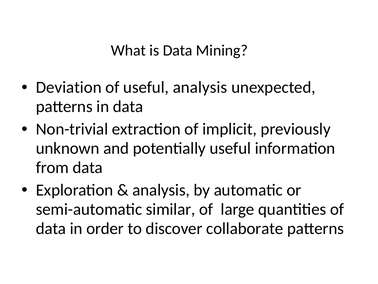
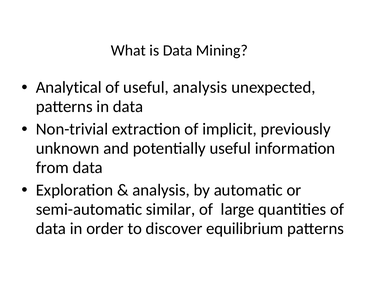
Deviation: Deviation -> Analytical
collaborate: collaborate -> equilibrium
